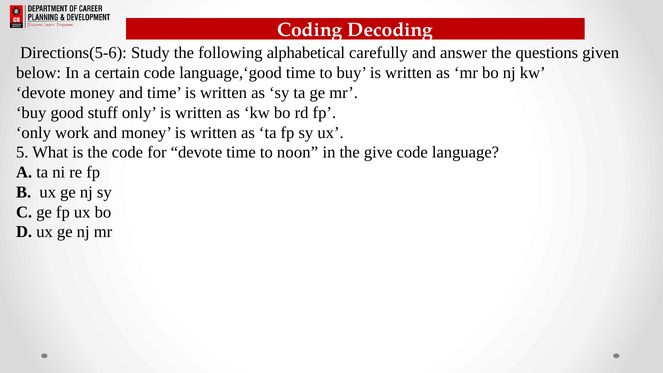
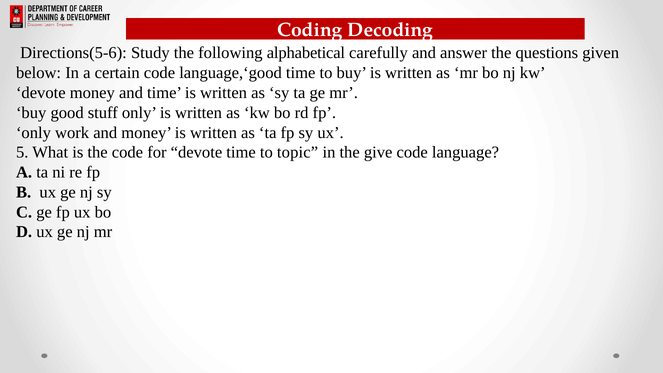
noon: noon -> topic
